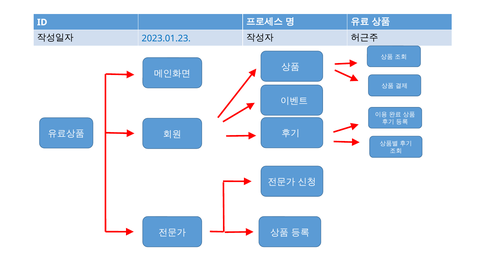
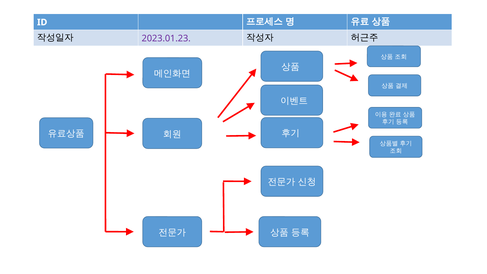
2023.01.23 colour: blue -> purple
